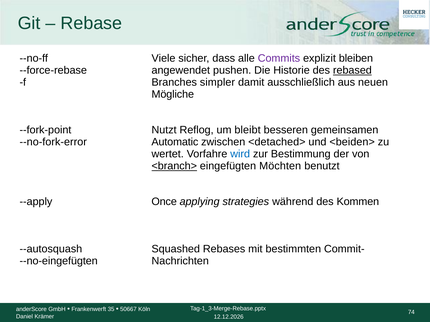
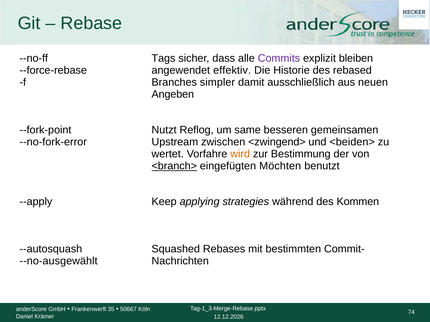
Viele: Viele -> Tags
pushen: pushen -> effektiv
rebased underline: present -> none
Mögliche: Mögliche -> Angeben
bleibt: bleibt -> same
Automatic: Automatic -> Upstream
<detached>: <detached> -> <zwingend>
wird colour: blue -> orange
Once: Once -> Keep
--no-eingefügten: --no-eingefügten -> --no-ausgewählt
